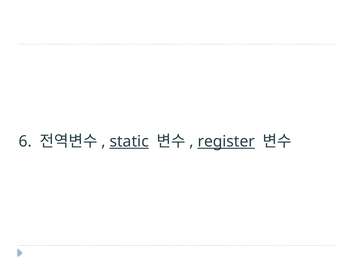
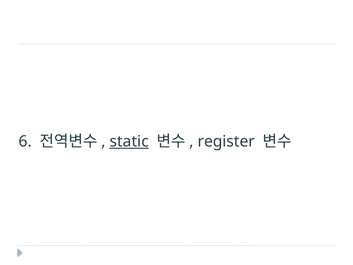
register underline: present -> none
